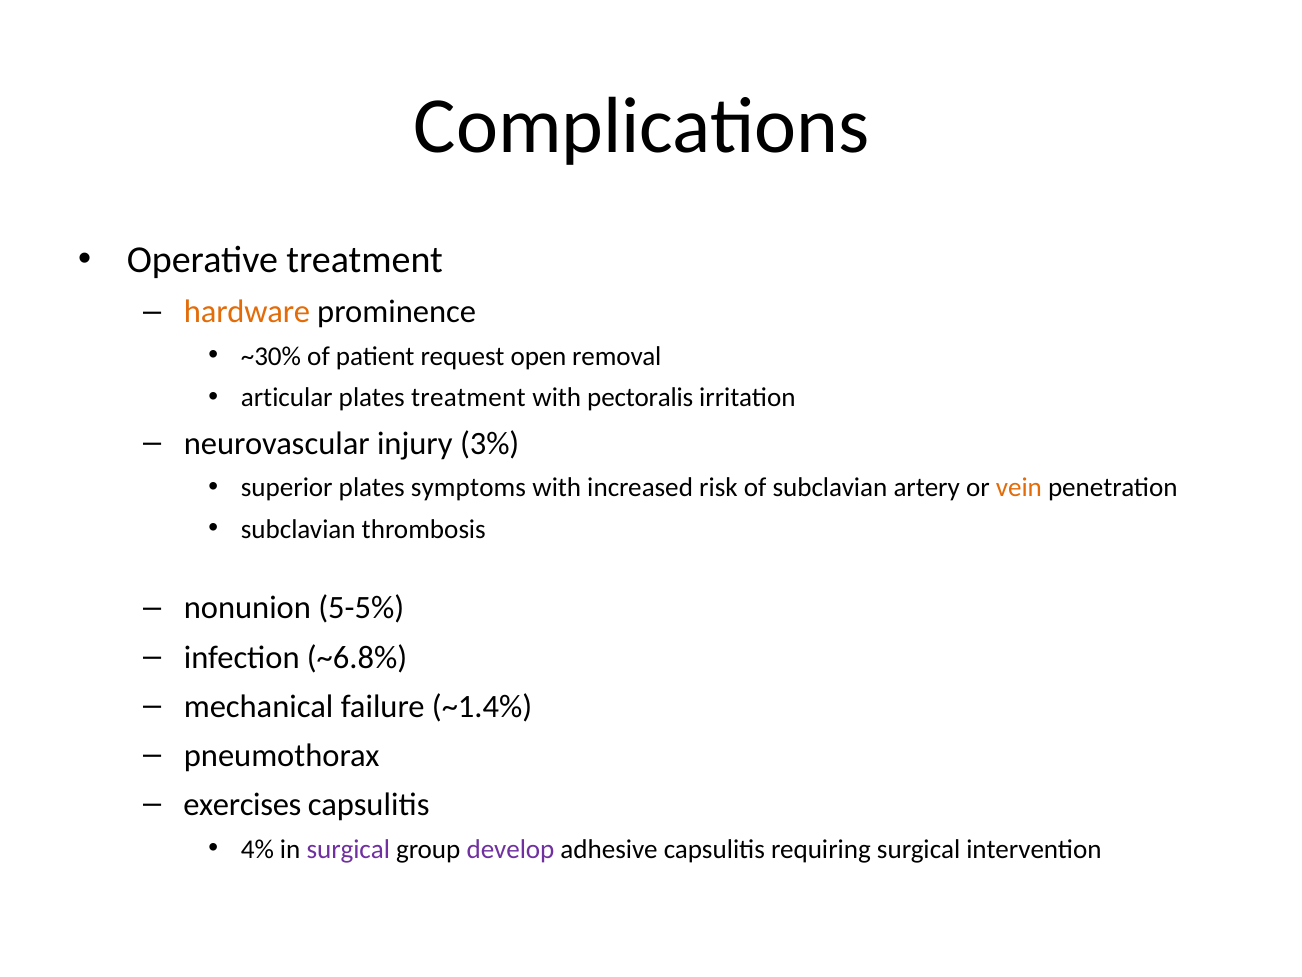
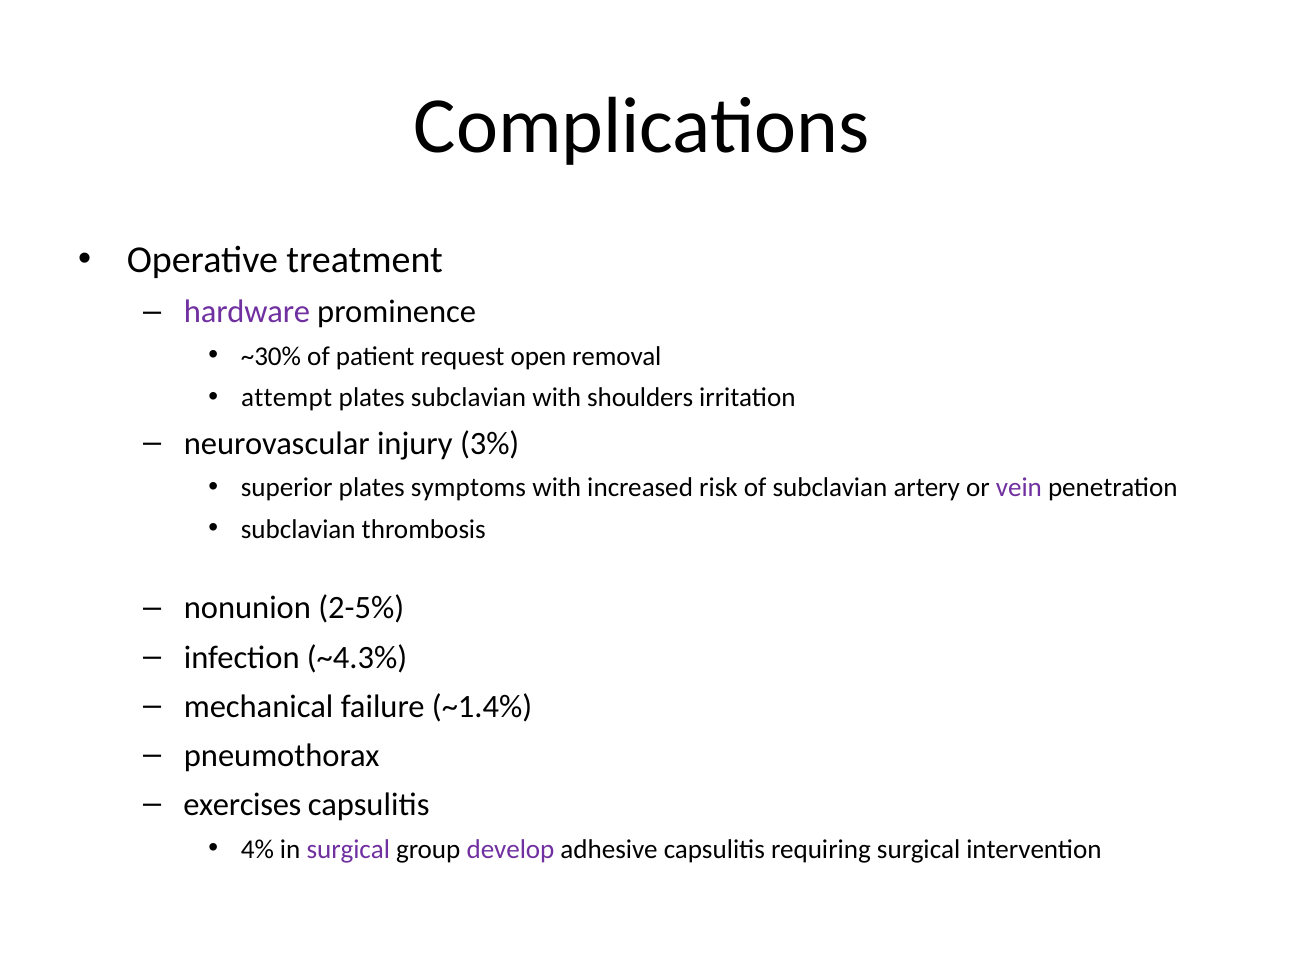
hardware colour: orange -> purple
articular: articular -> attempt
plates treatment: treatment -> subclavian
pectoralis: pectoralis -> shoulders
vein colour: orange -> purple
5-5%: 5-5% -> 2-5%
~6.8%: ~6.8% -> ~4.3%
